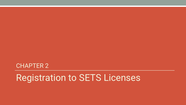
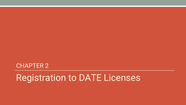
SETS: SETS -> DATE
